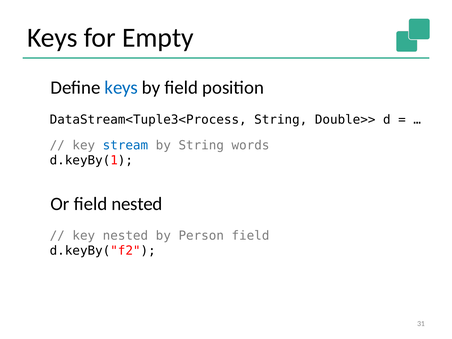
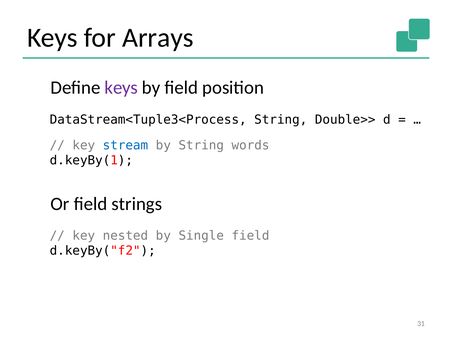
Empty: Empty -> Arrays
keys at (121, 88) colour: blue -> purple
field nested: nested -> strings
Person: Person -> Single
